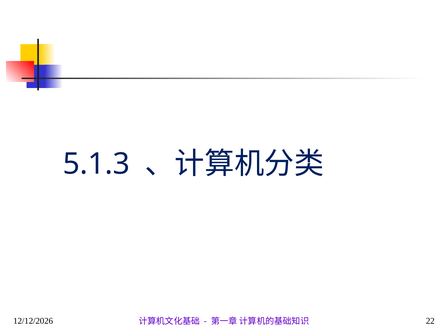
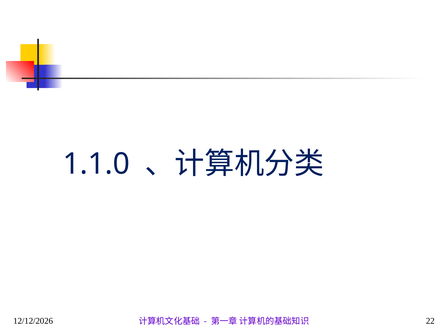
5.1.3: 5.1.3 -> 1.1.0
